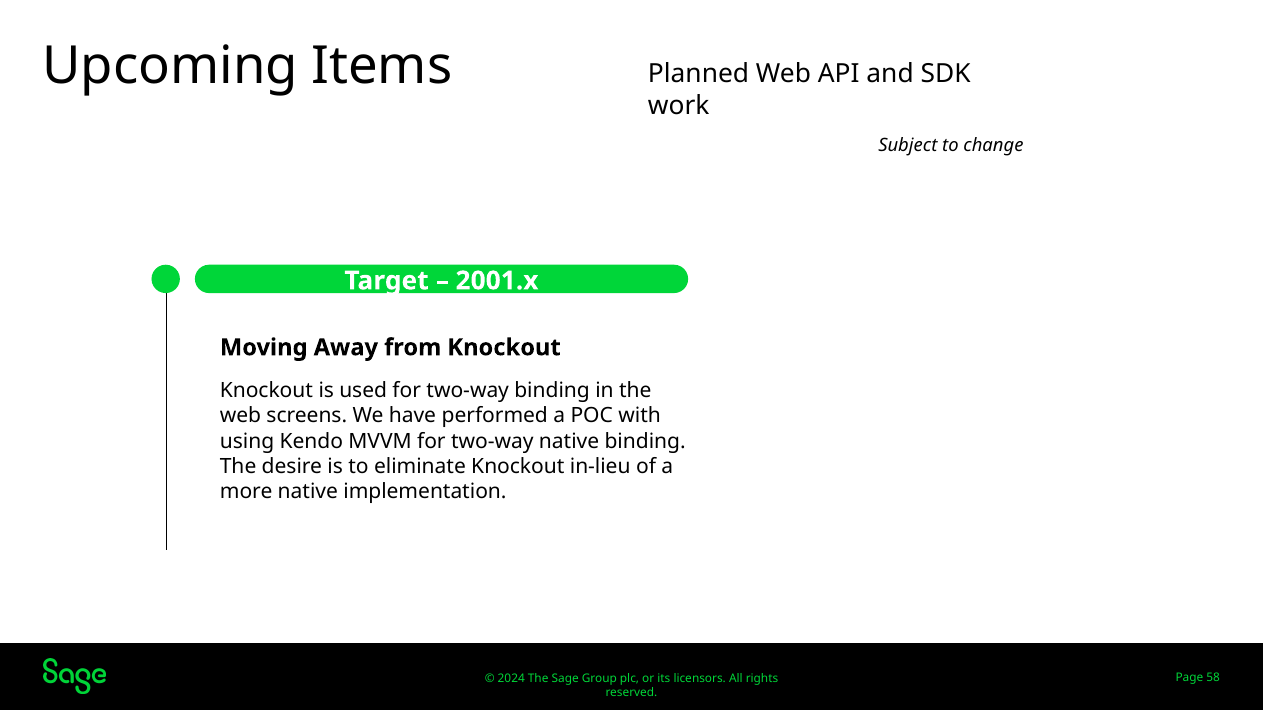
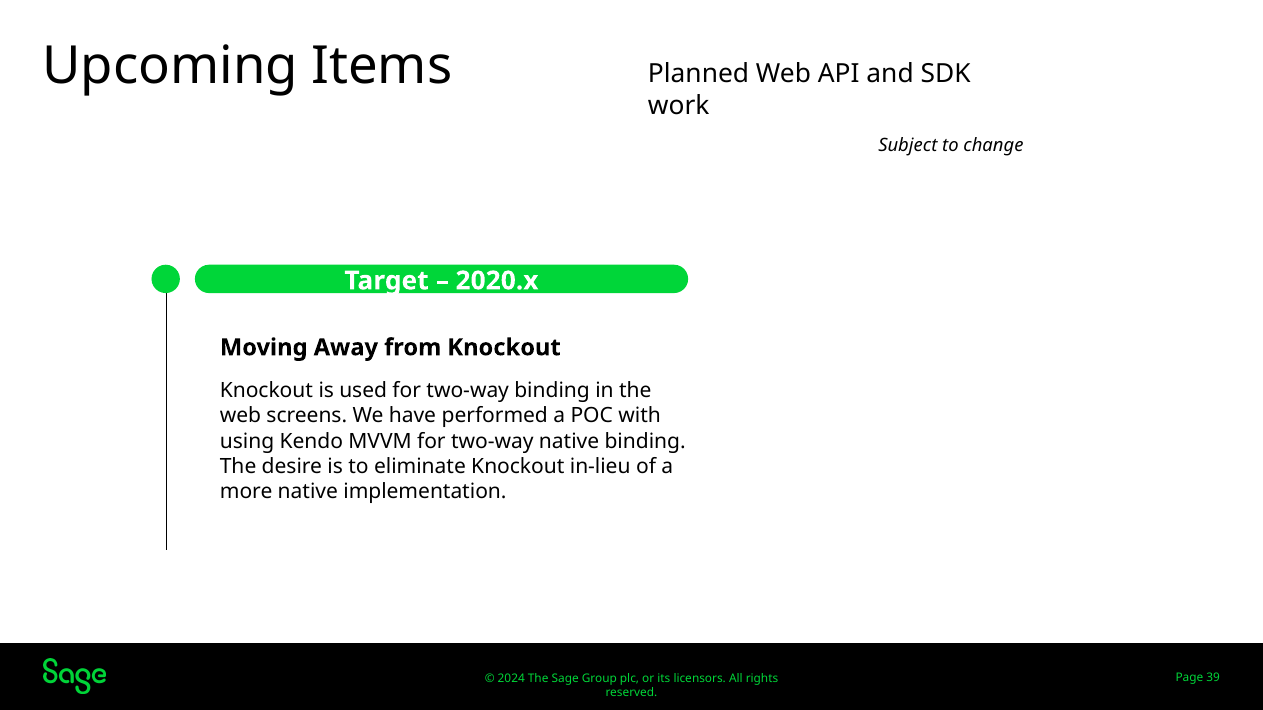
2001.x: 2001.x -> 2020.x
58: 58 -> 39
